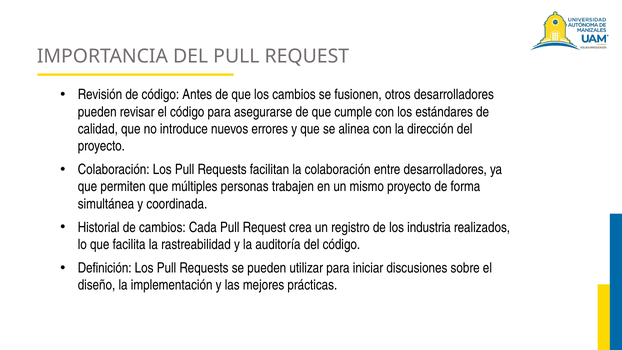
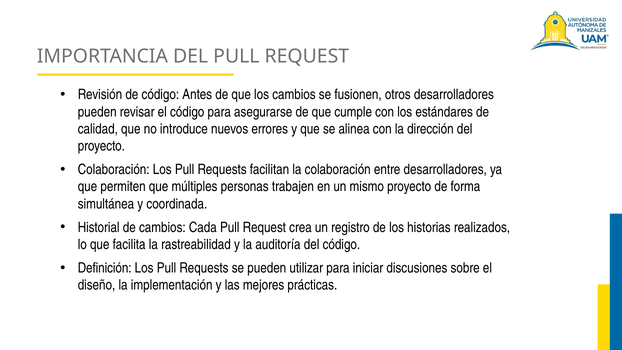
industria: industria -> historias
